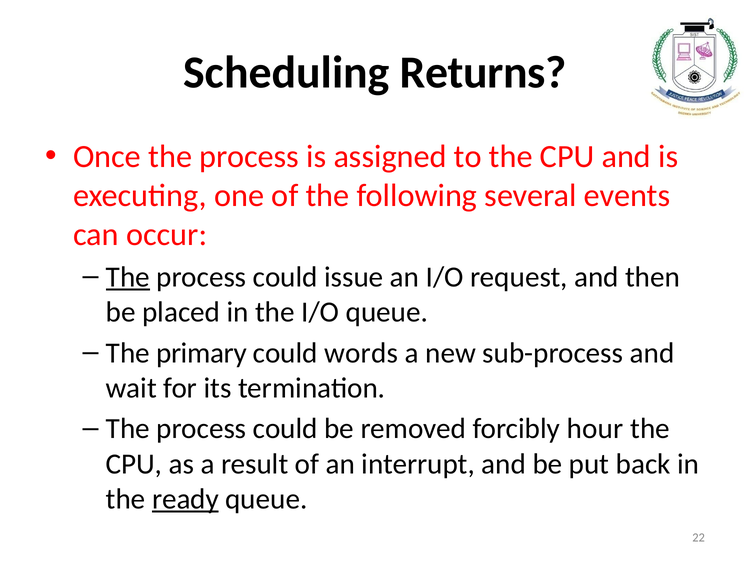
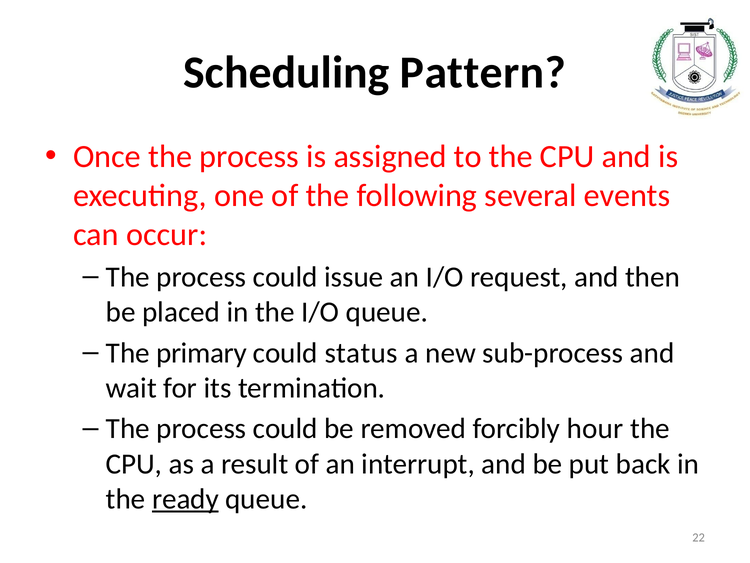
Returns: Returns -> Pattern
The at (128, 277) underline: present -> none
words: words -> status
